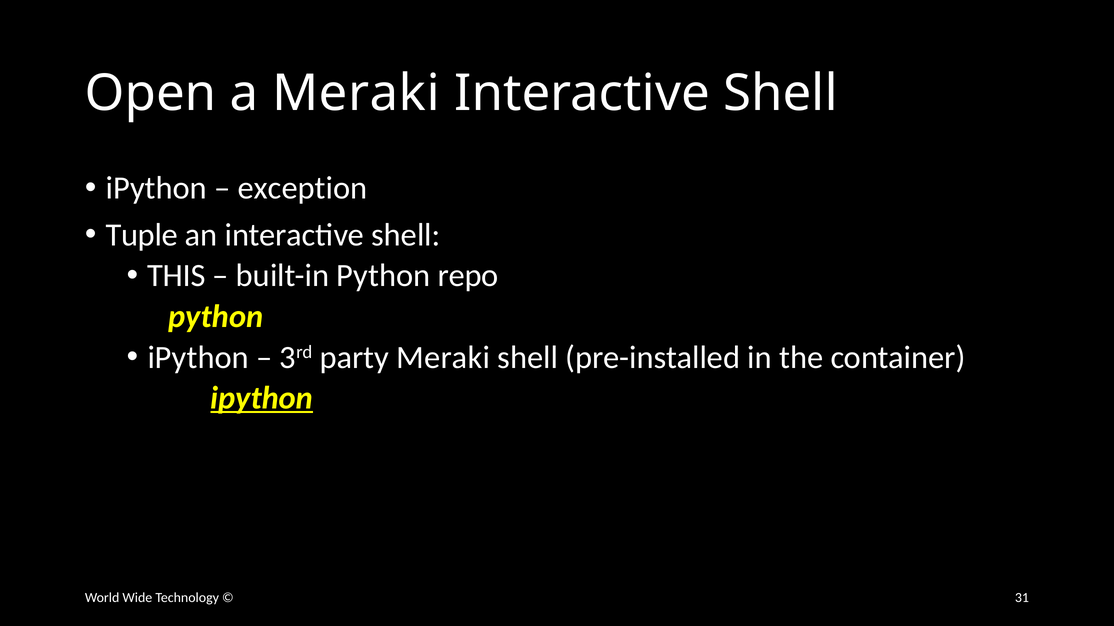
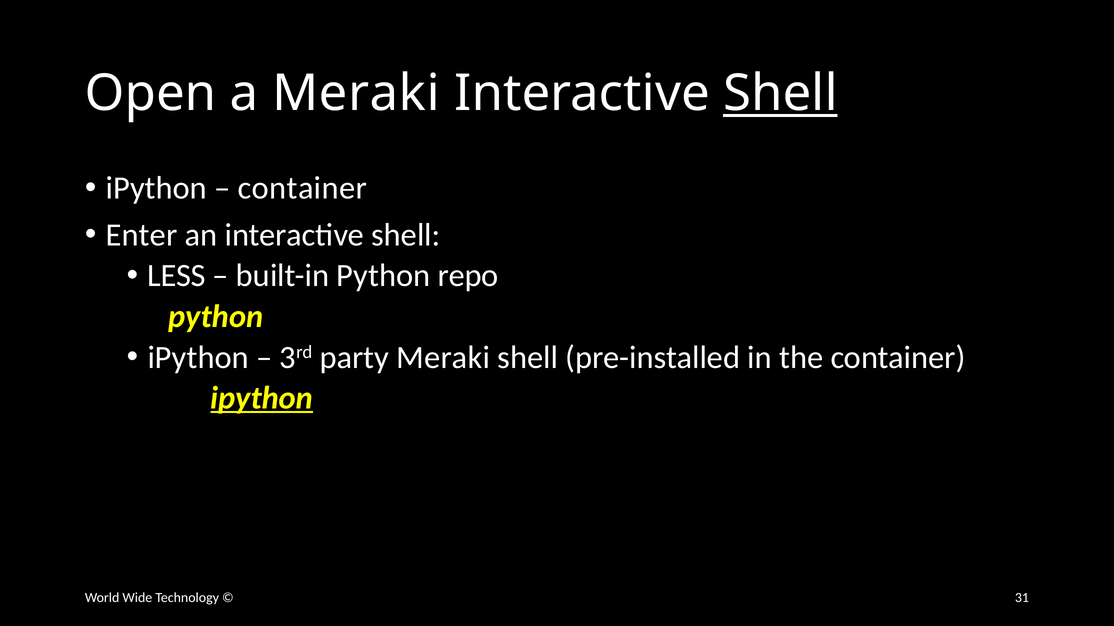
Shell at (780, 94) underline: none -> present
exception at (303, 188): exception -> container
Tuple: Tuple -> Enter
THIS: THIS -> LESS
